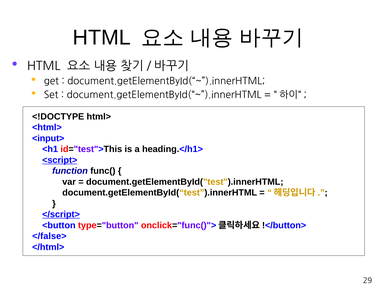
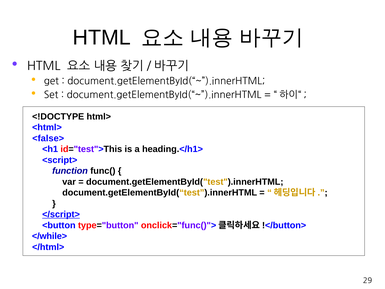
<input>: <input> -> <false>
<script> underline: present -> none
</false>: </false> -> </while>
